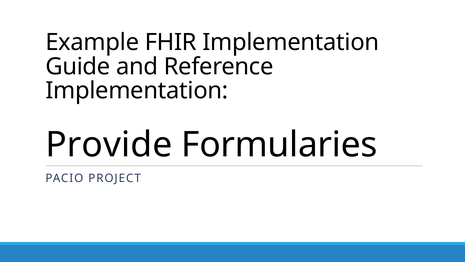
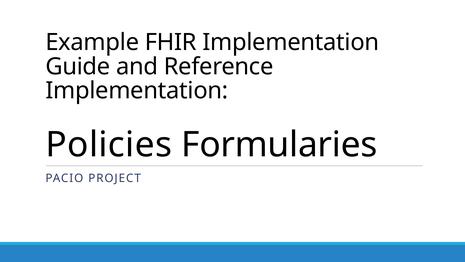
Provide: Provide -> Policies
